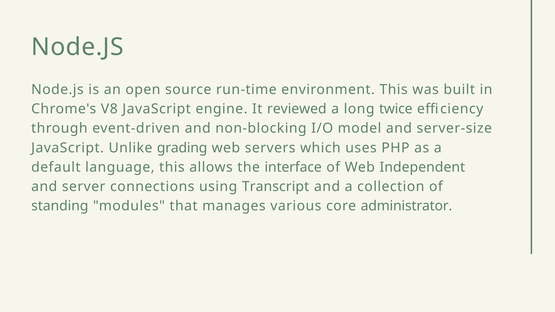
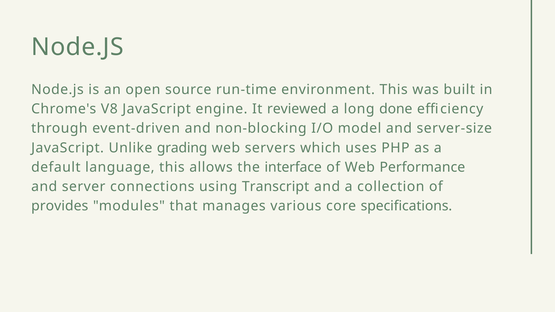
twice: twice -> done
Independent: Independent -> Performance
standing: standing -> provides
administrator: administrator -> specifications
